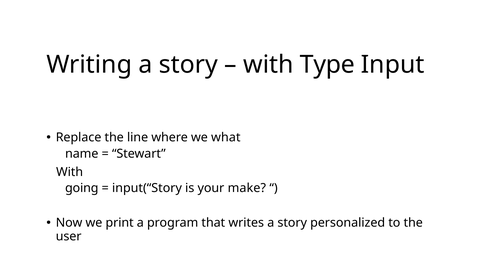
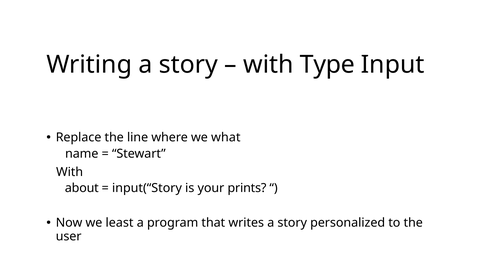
going: going -> about
make: make -> prints
print: print -> least
